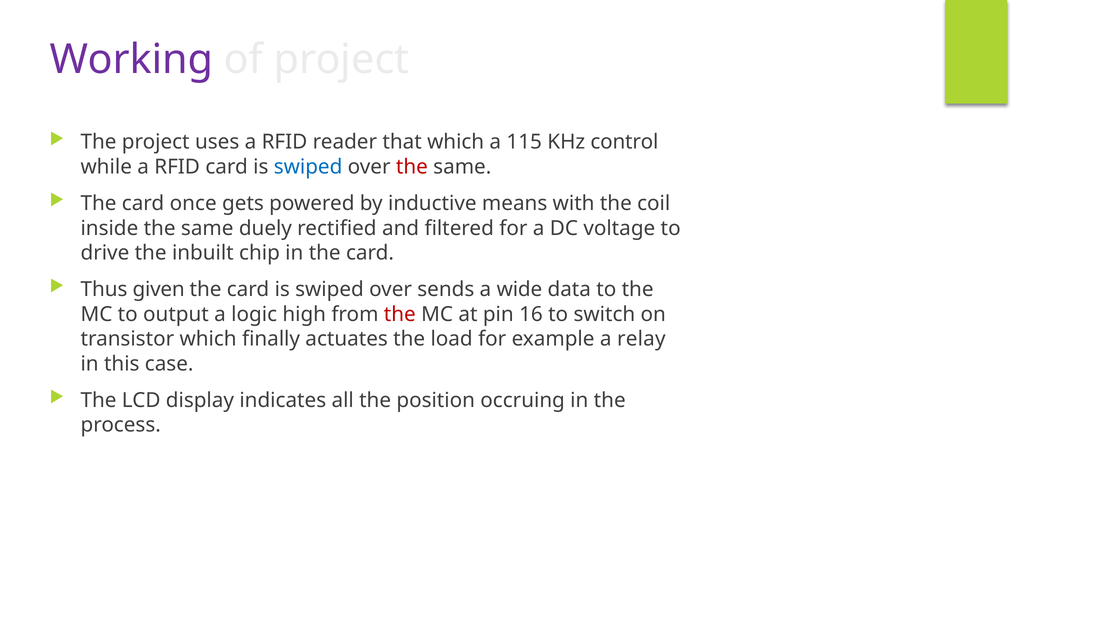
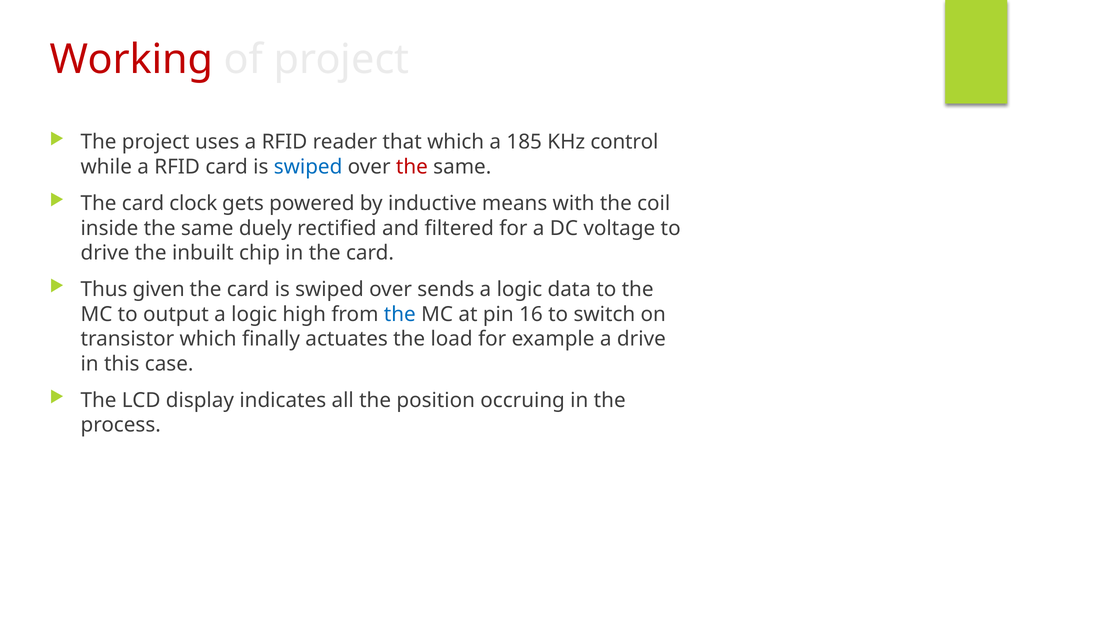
Working colour: purple -> red
115: 115 -> 185
once: once -> clock
sends a wide: wide -> logic
the at (400, 314) colour: red -> blue
a relay: relay -> drive
